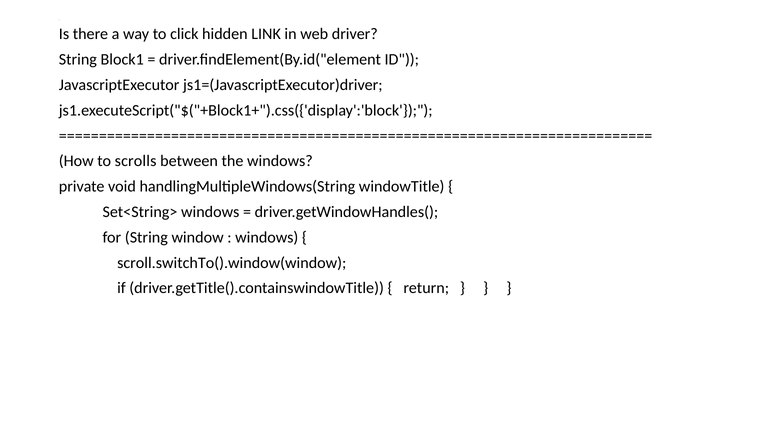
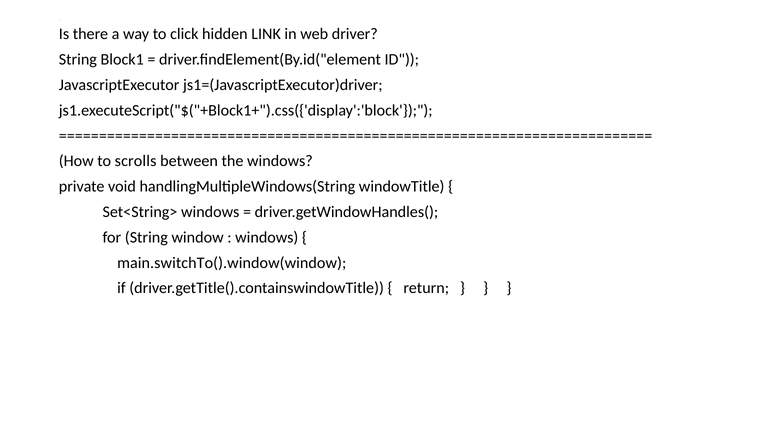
scroll.switchTo().window(window: scroll.switchTo().window(window -> main.switchTo().window(window
